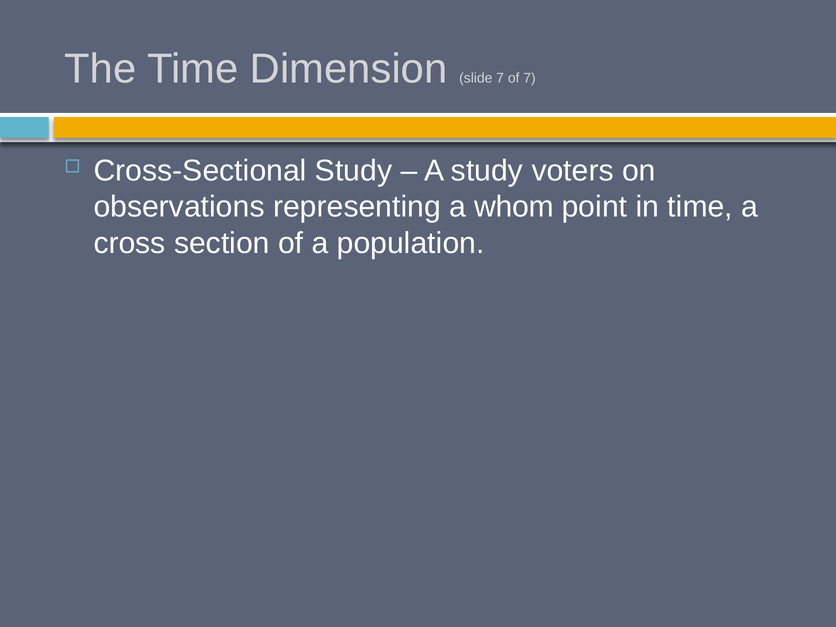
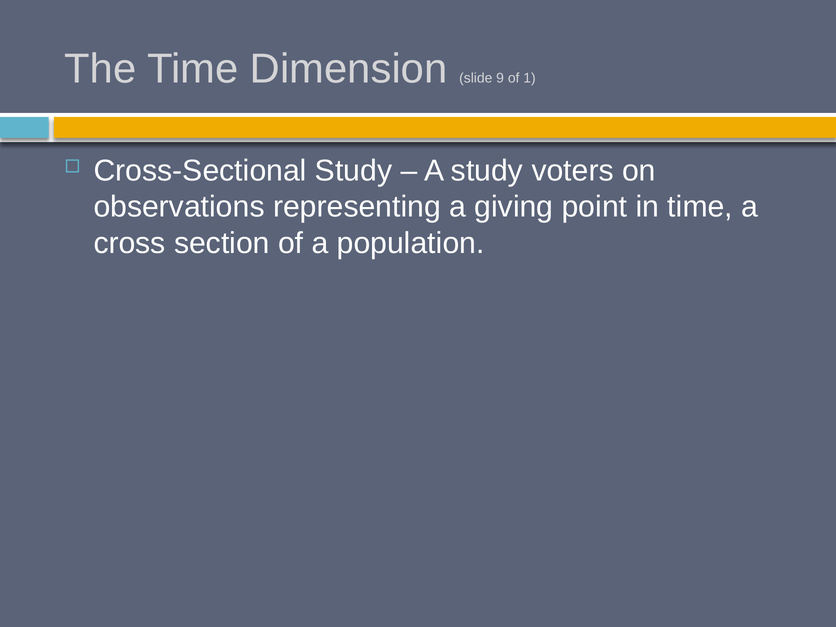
slide 7: 7 -> 9
of 7: 7 -> 1
whom: whom -> giving
